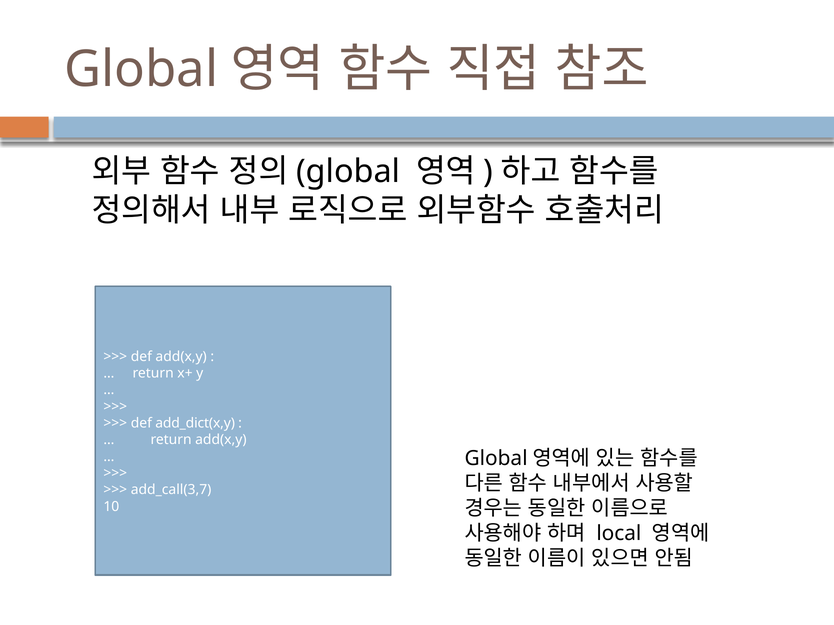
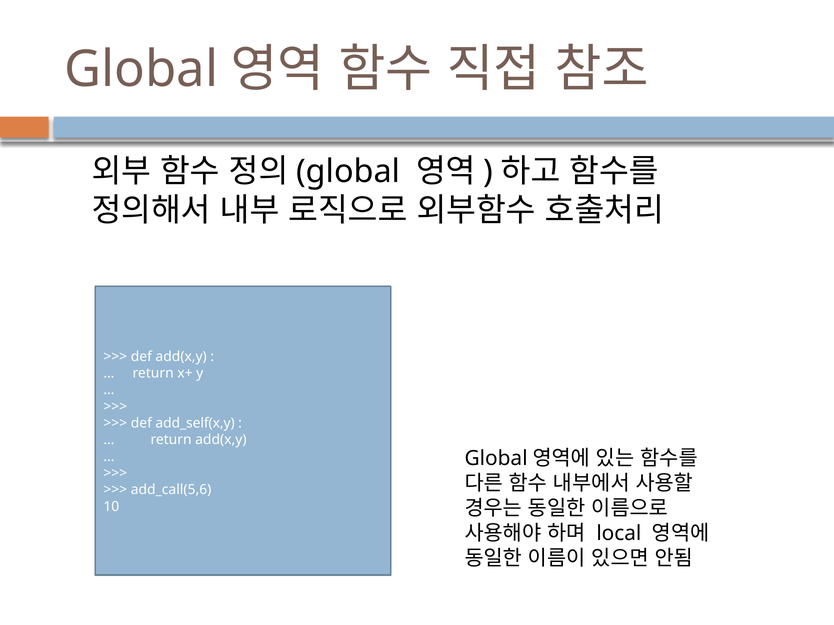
add_dict(x,y: add_dict(x,y -> add_self(x,y
add_call(3,7: add_call(3,7 -> add_call(5,6
